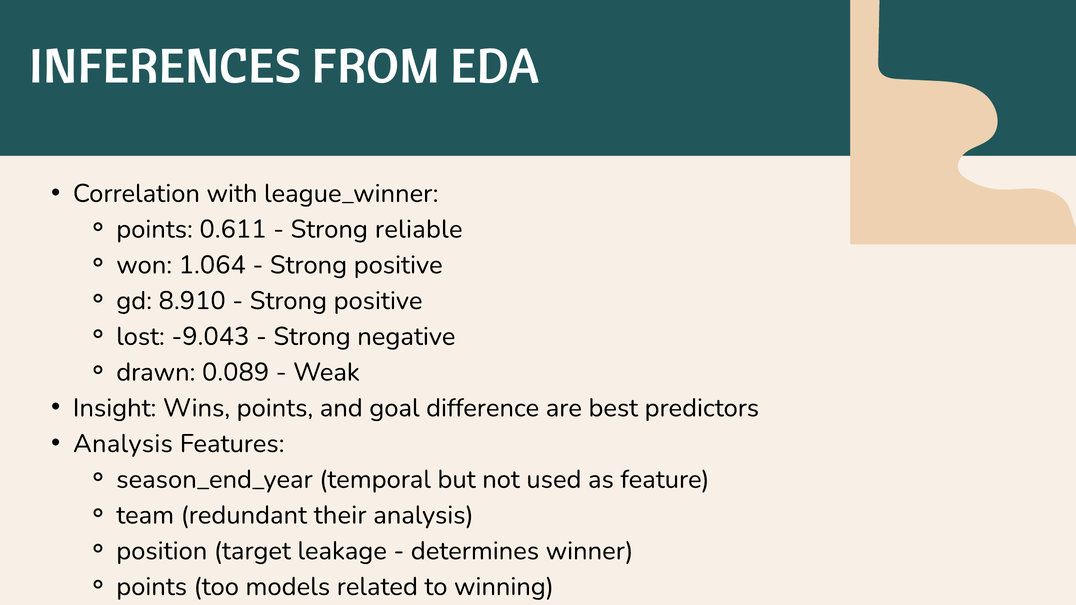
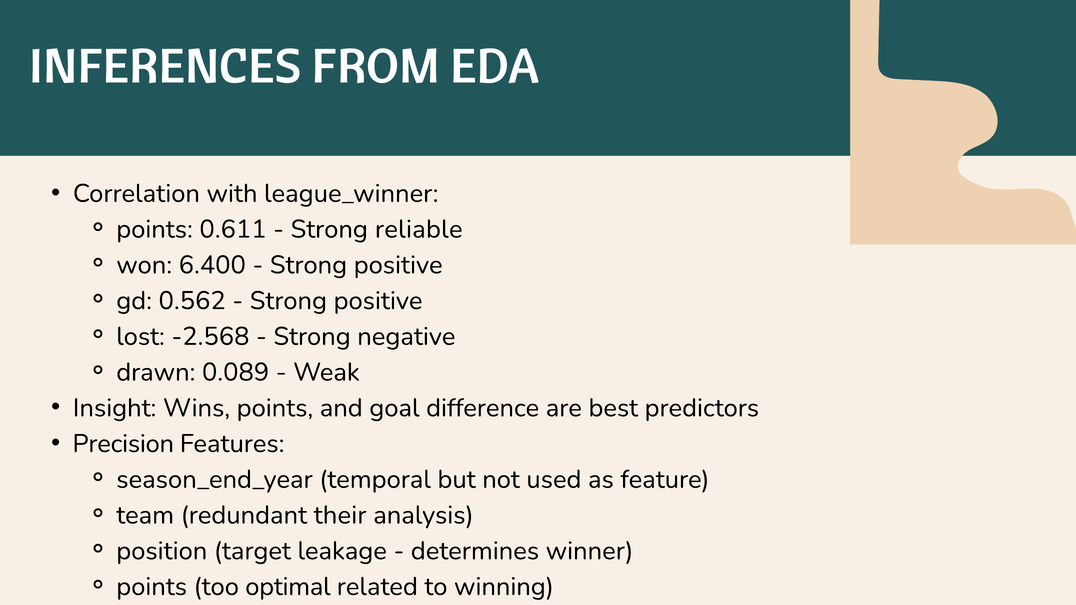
1.064: 1.064 -> 6.400
8.910: 8.910 -> 0.562
-9.043: -9.043 -> -2.568
Analysis at (123, 444): Analysis -> Precision
models: models -> optimal
